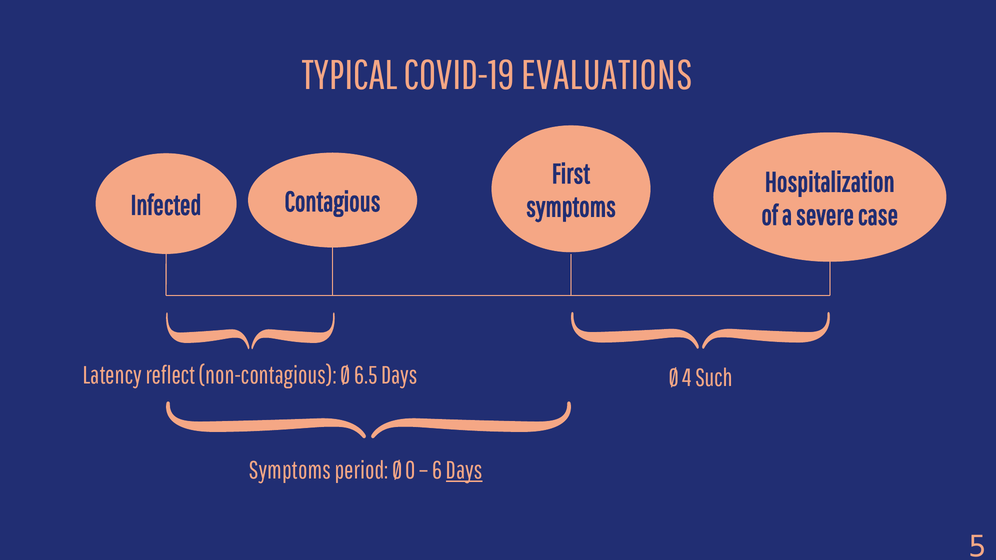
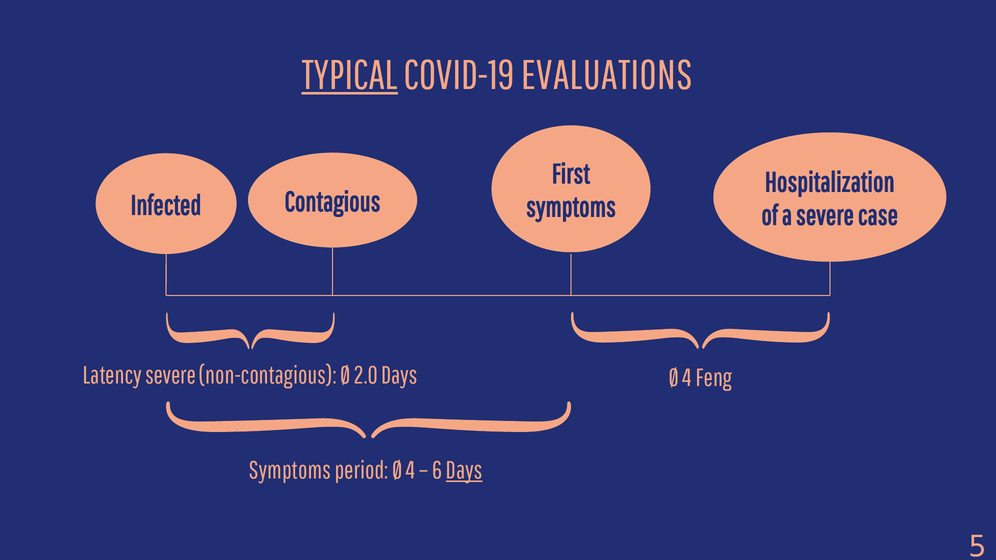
TYPICAL underline: none -> present
Latency reflect: reflect -> severe
6.5: 6.5 -> 2.0
Such: Such -> Feng
period Ø 0: 0 -> 4
